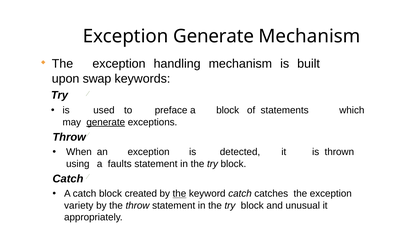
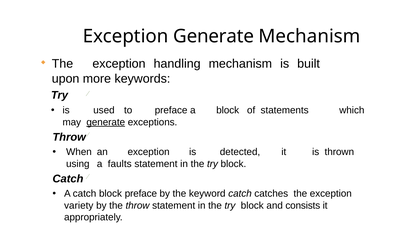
swap: swap -> more
block created: created -> preface
the at (179, 193) underline: present -> none
unusual: unusual -> consists
